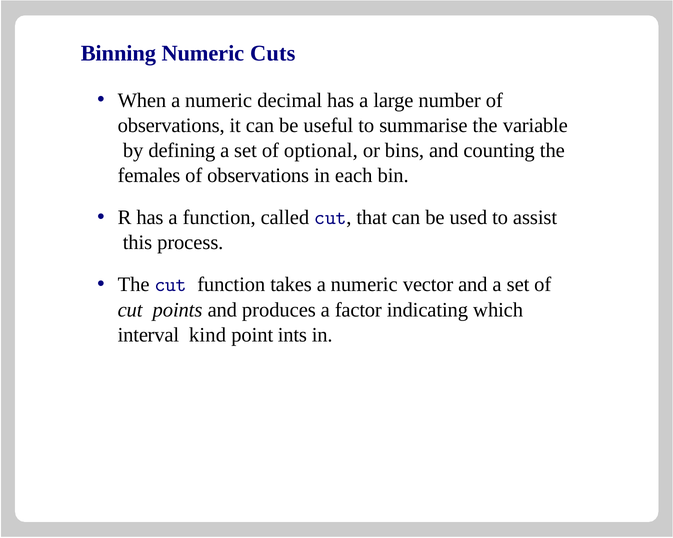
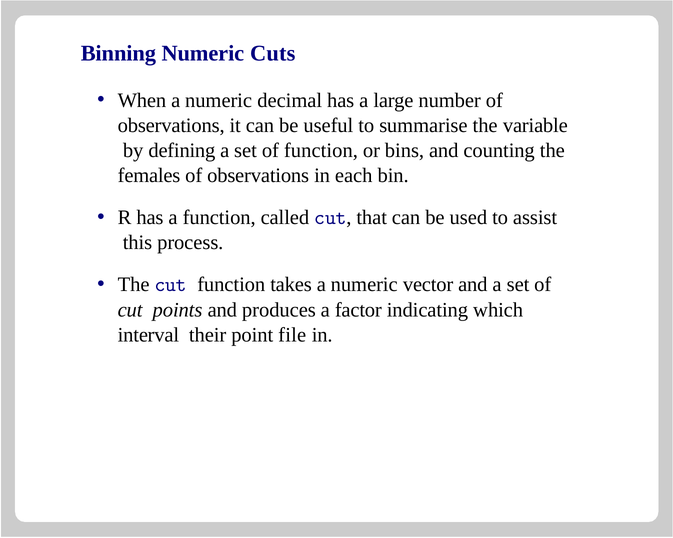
of optional: optional -> function
kind: kind -> their
ints: ints -> file
